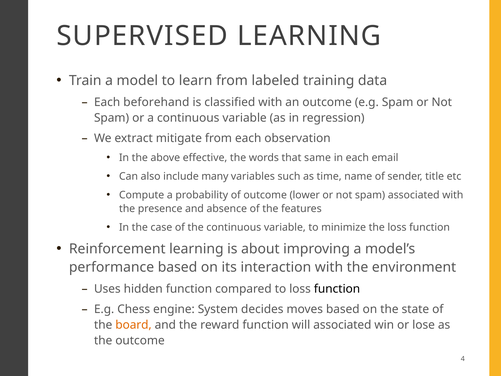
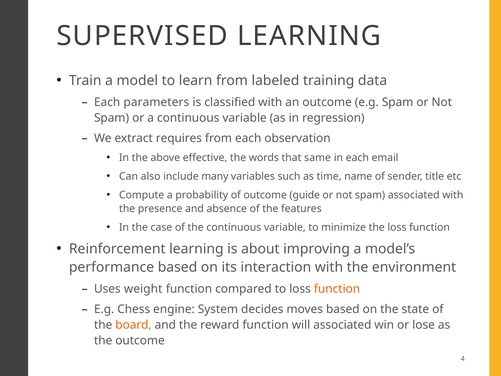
beforehand: beforehand -> parameters
mitigate: mitigate -> requires
lower: lower -> guide
hidden: hidden -> weight
function at (337, 289) colour: black -> orange
